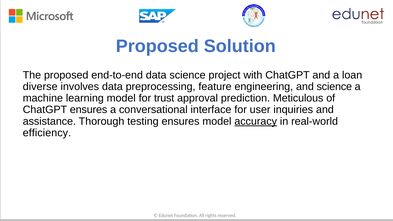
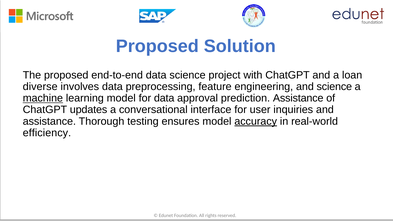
machine underline: none -> present
for trust: trust -> data
prediction Meticulous: Meticulous -> Assistance
ChatGPT ensures: ensures -> updates
